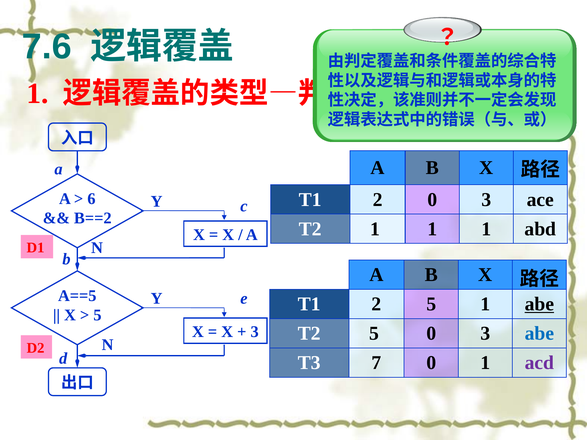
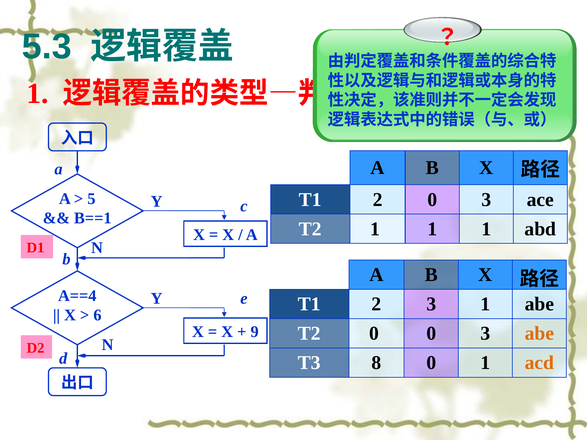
7.6: 7.6 -> 5.3
6: 6 -> 5
B==2: B==2 -> B==1
A==5: A==5 -> A==4
2 5: 5 -> 3
abe at (539, 304) underline: present -> none
5 at (97, 315): 5 -> 6
3 at (255, 332): 3 -> 9
T2 5: 5 -> 0
abe at (539, 334) colour: blue -> orange
7: 7 -> 8
acd colour: purple -> orange
